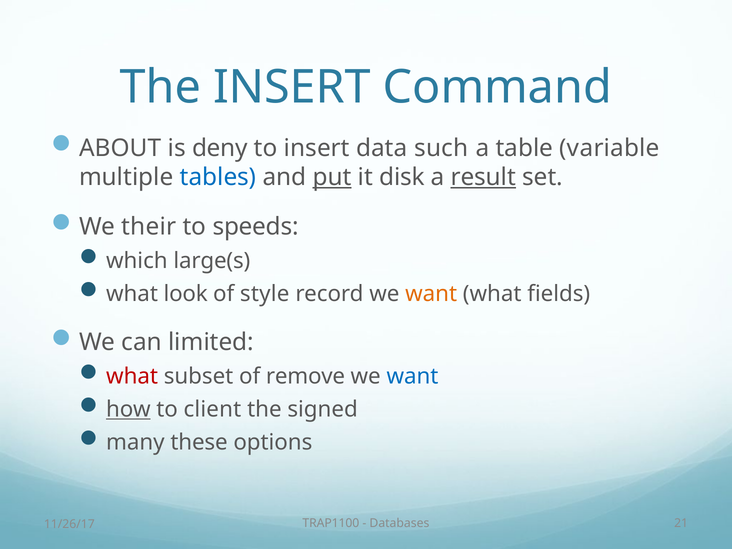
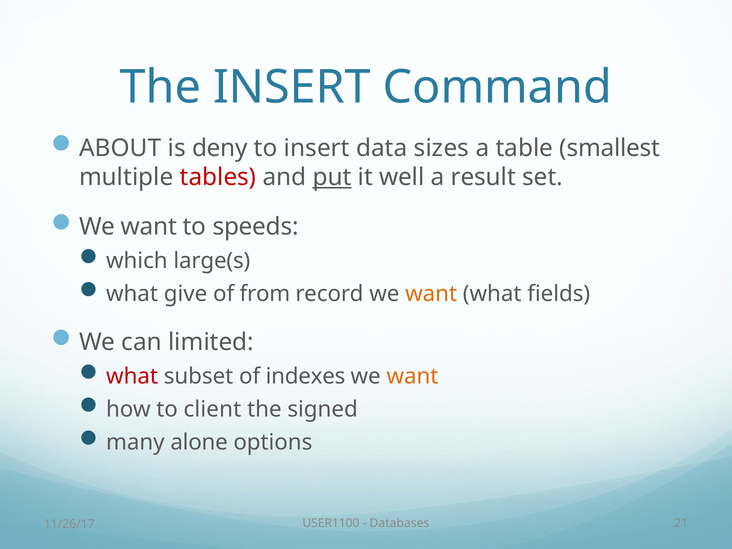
such: such -> sizes
variable: variable -> smallest
tables colour: blue -> red
disk: disk -> well
result underline: present -> none
their at (149, 227): their -> want
look: look -> give
style: style -> from
remove: remove -> indexes
want at (412, 376) colour: blue -> orange
how underline: present -> none
these: these -> alone
TRAP1100: TRAP1100 -> USER1100
